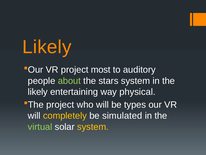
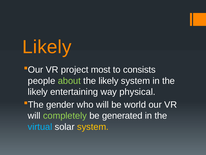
auditory: auditory -> consists
stars at (109, 81): stars -> likely
project at (60, 104): project -> gender
types: types -> world
completely colour: yellow -> light green
simulated: simulated -> generated
virtual colour: light green -> light blue
